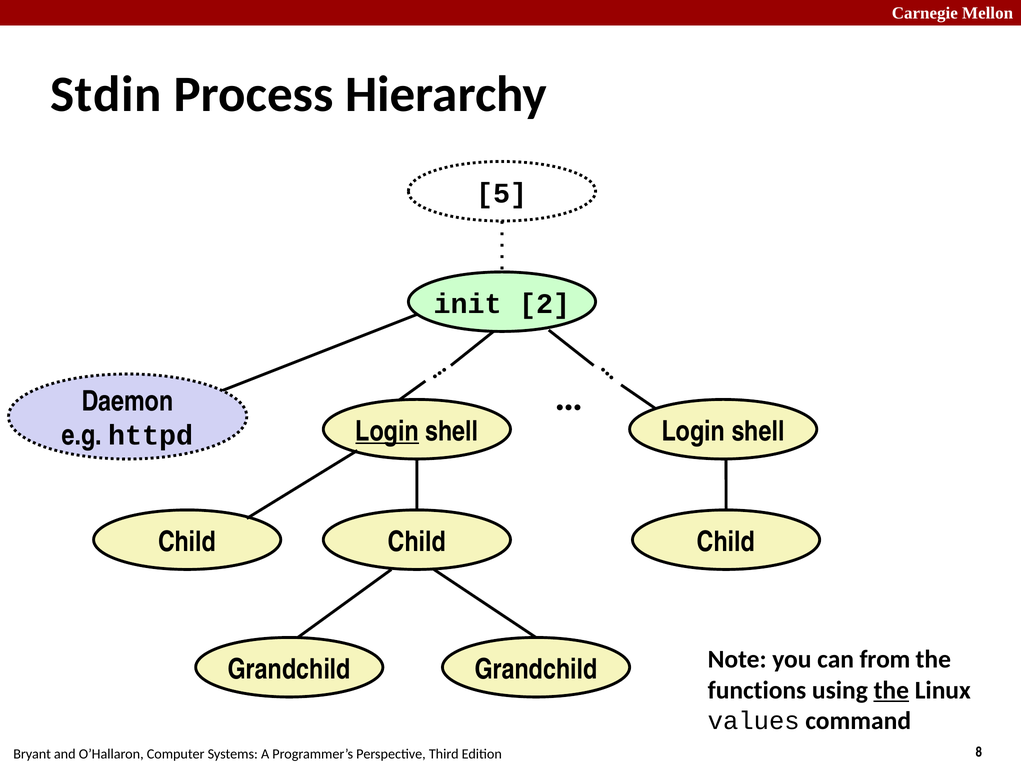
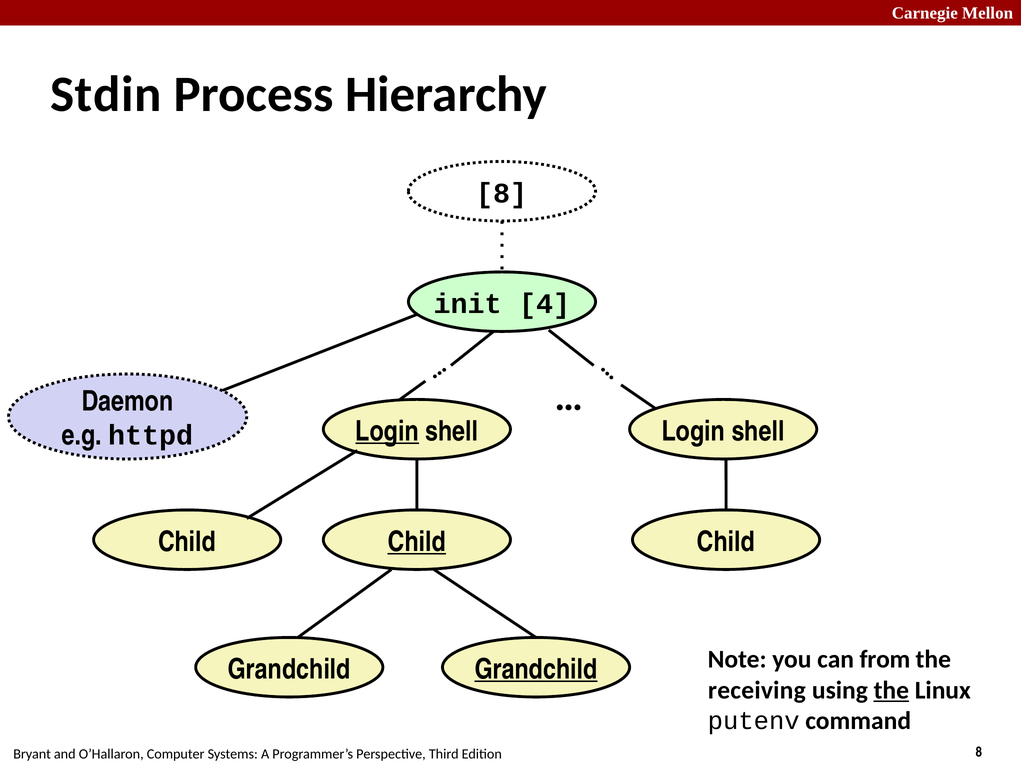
5 at (502, 193): 5 -> 8
2: 2 -> 4
Child at (417, 542) underline: none -> present
Grandchild at (536, 670) underline: none -> present
functions: functions -> receiving
values: values -> putenv
